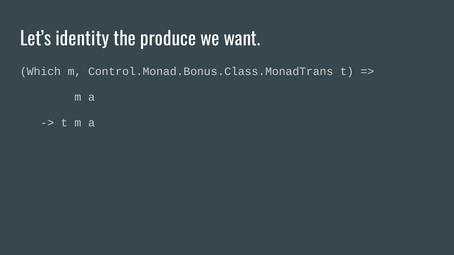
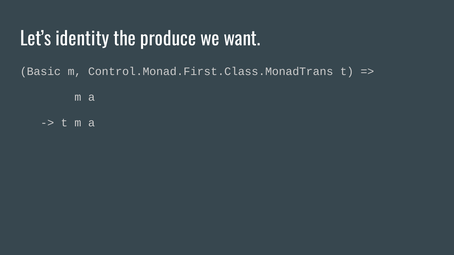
Which: Which -> Basic
Control.Monad.Bonus.Class.MonadTrans: Control.Monad.Bonus.Class.MonadTrans -> Control.Monad.First.Class.MonadTrans
